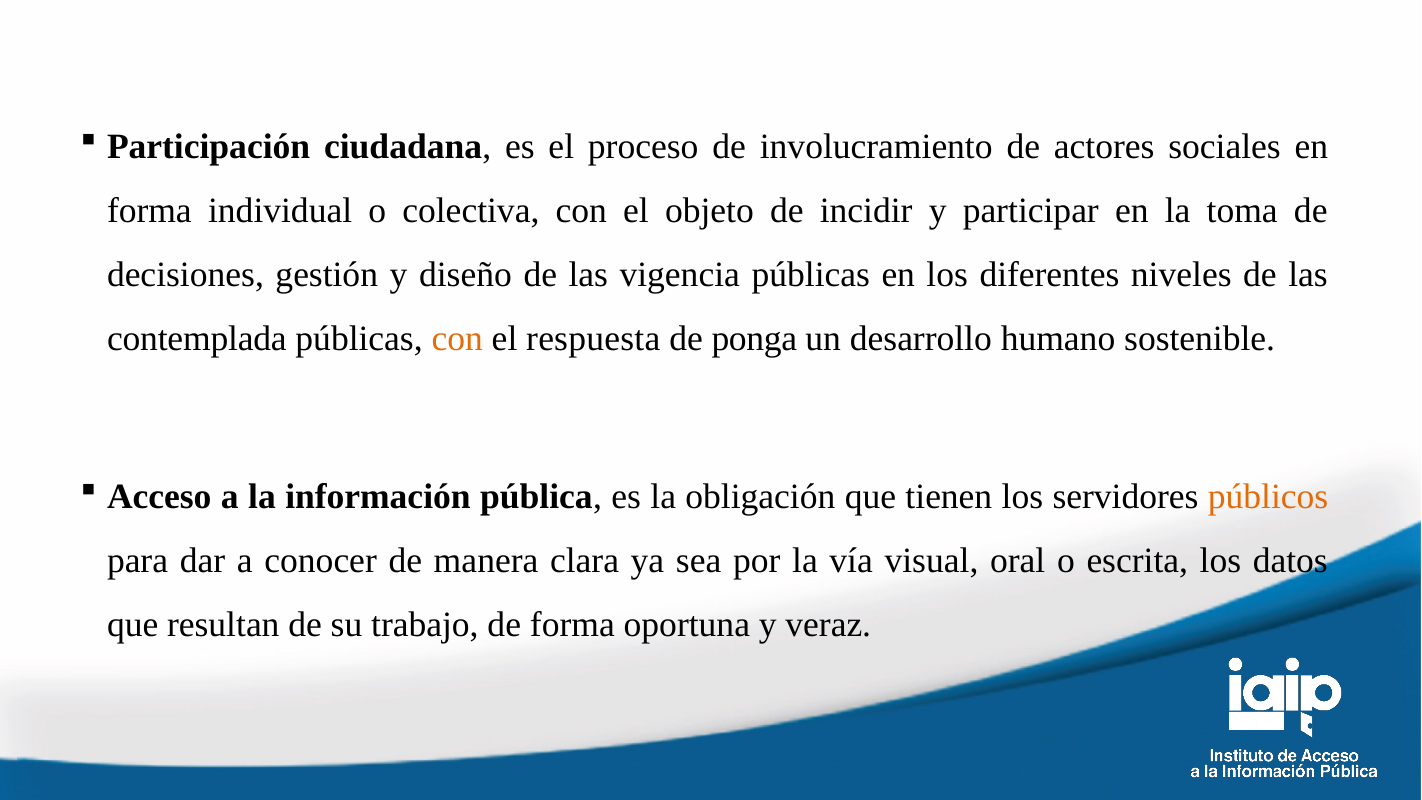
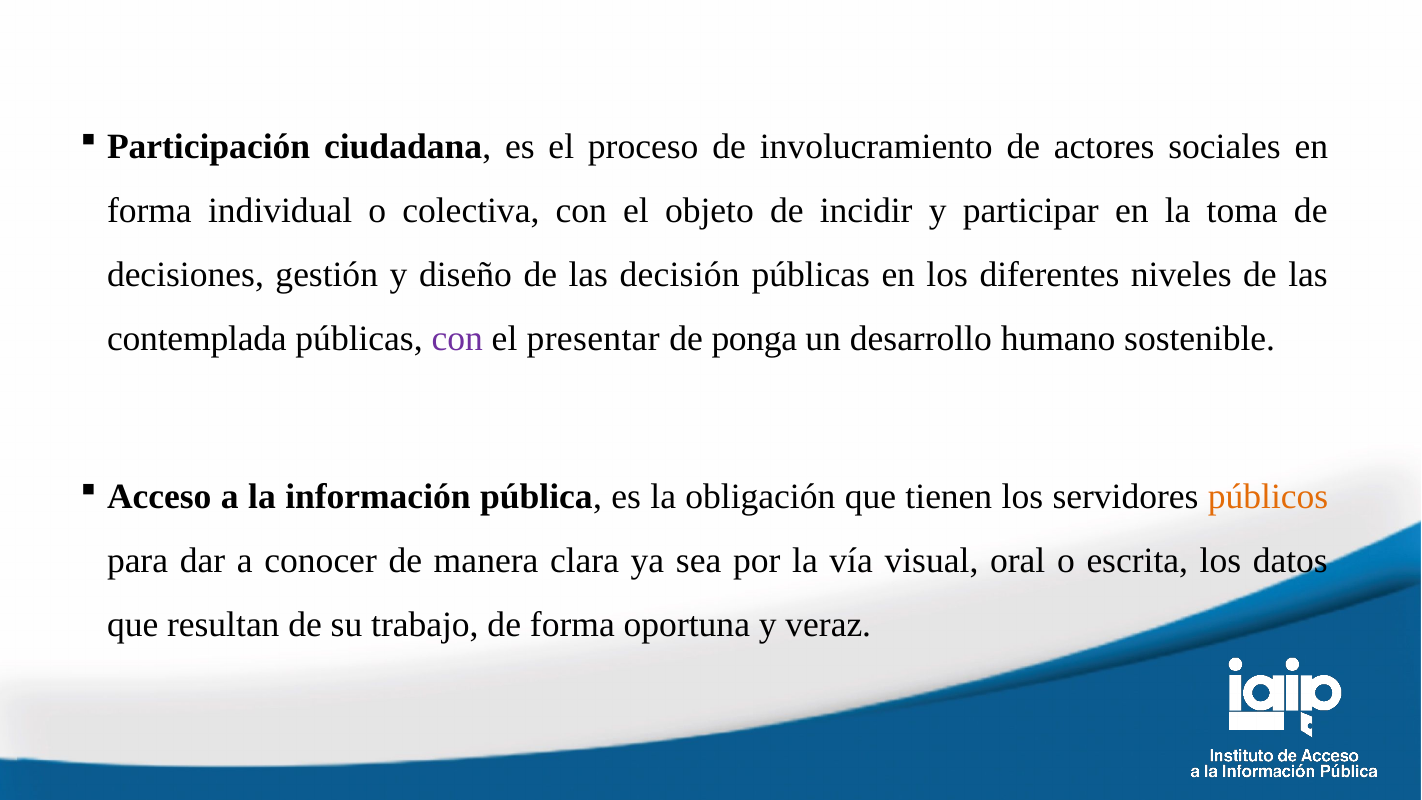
vigencia: vigencia -> decisión
con at (457, 339) colour: orange -> purple
respuesta: respuesta -> presentar
